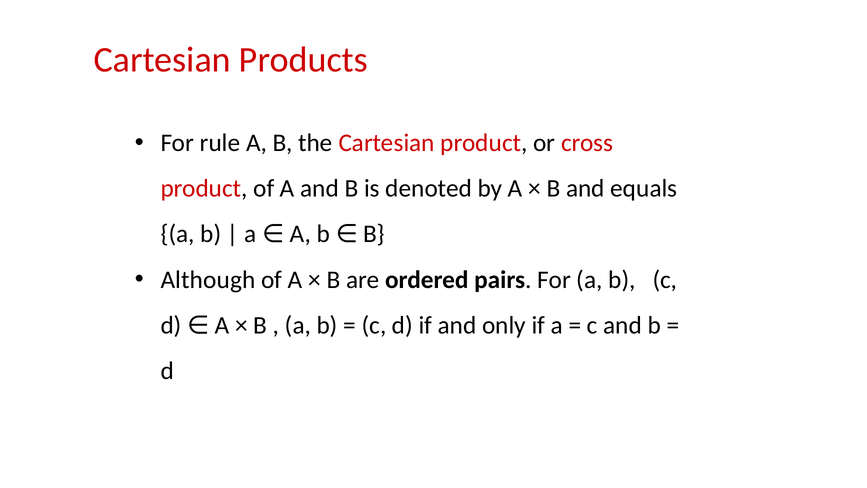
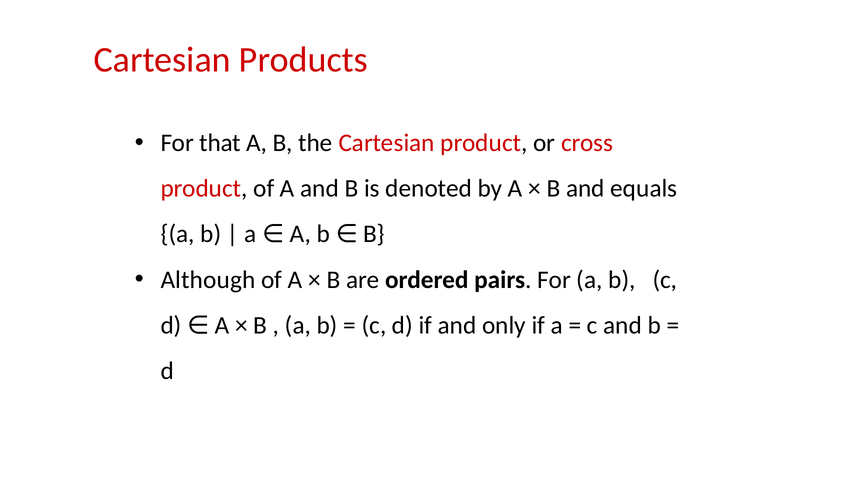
rule: rule -> that
